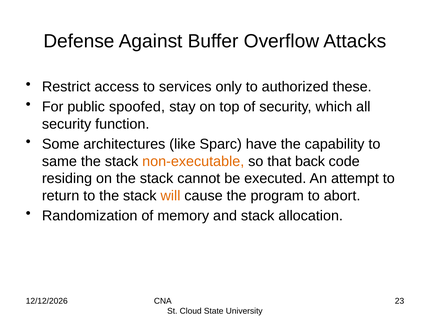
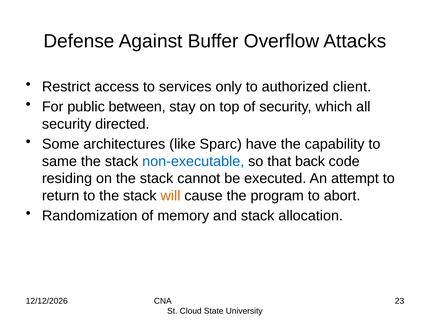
these: these -> client
spoofed: spoofed -> between
function: function -> directed
non-executable colour: orange -> blue
